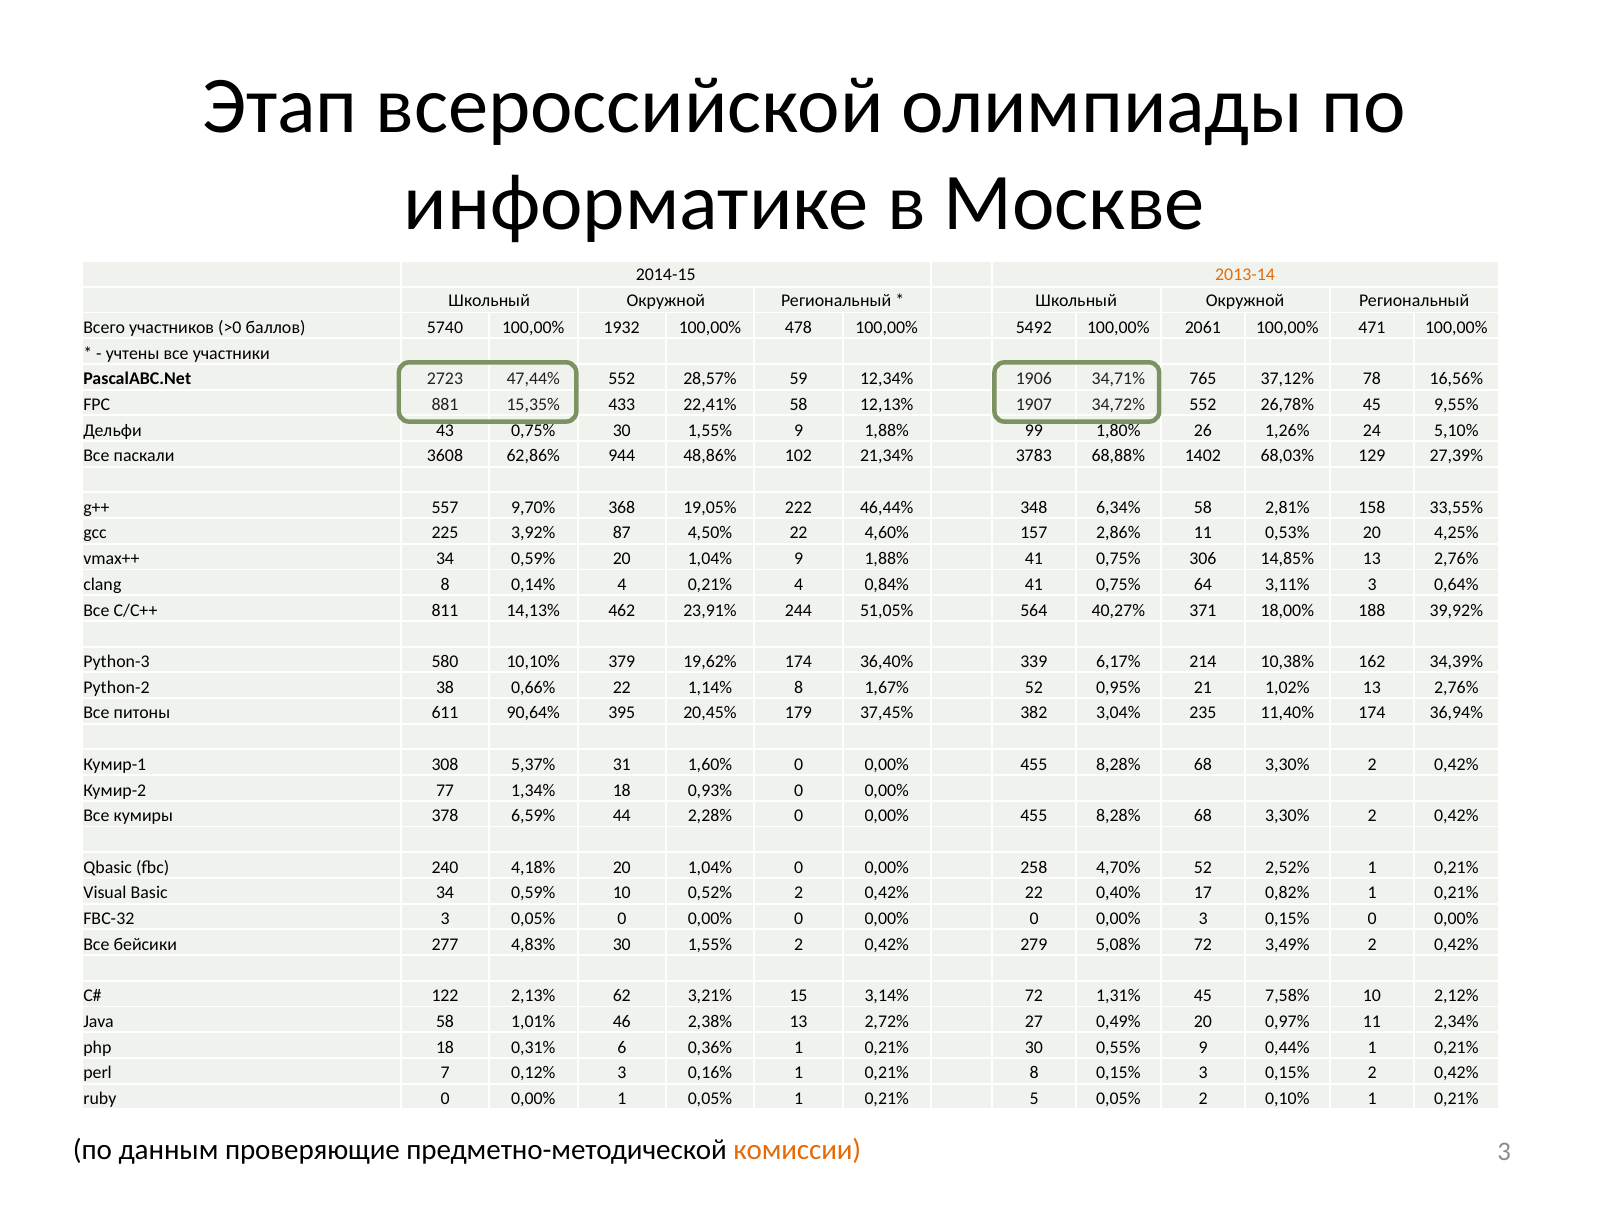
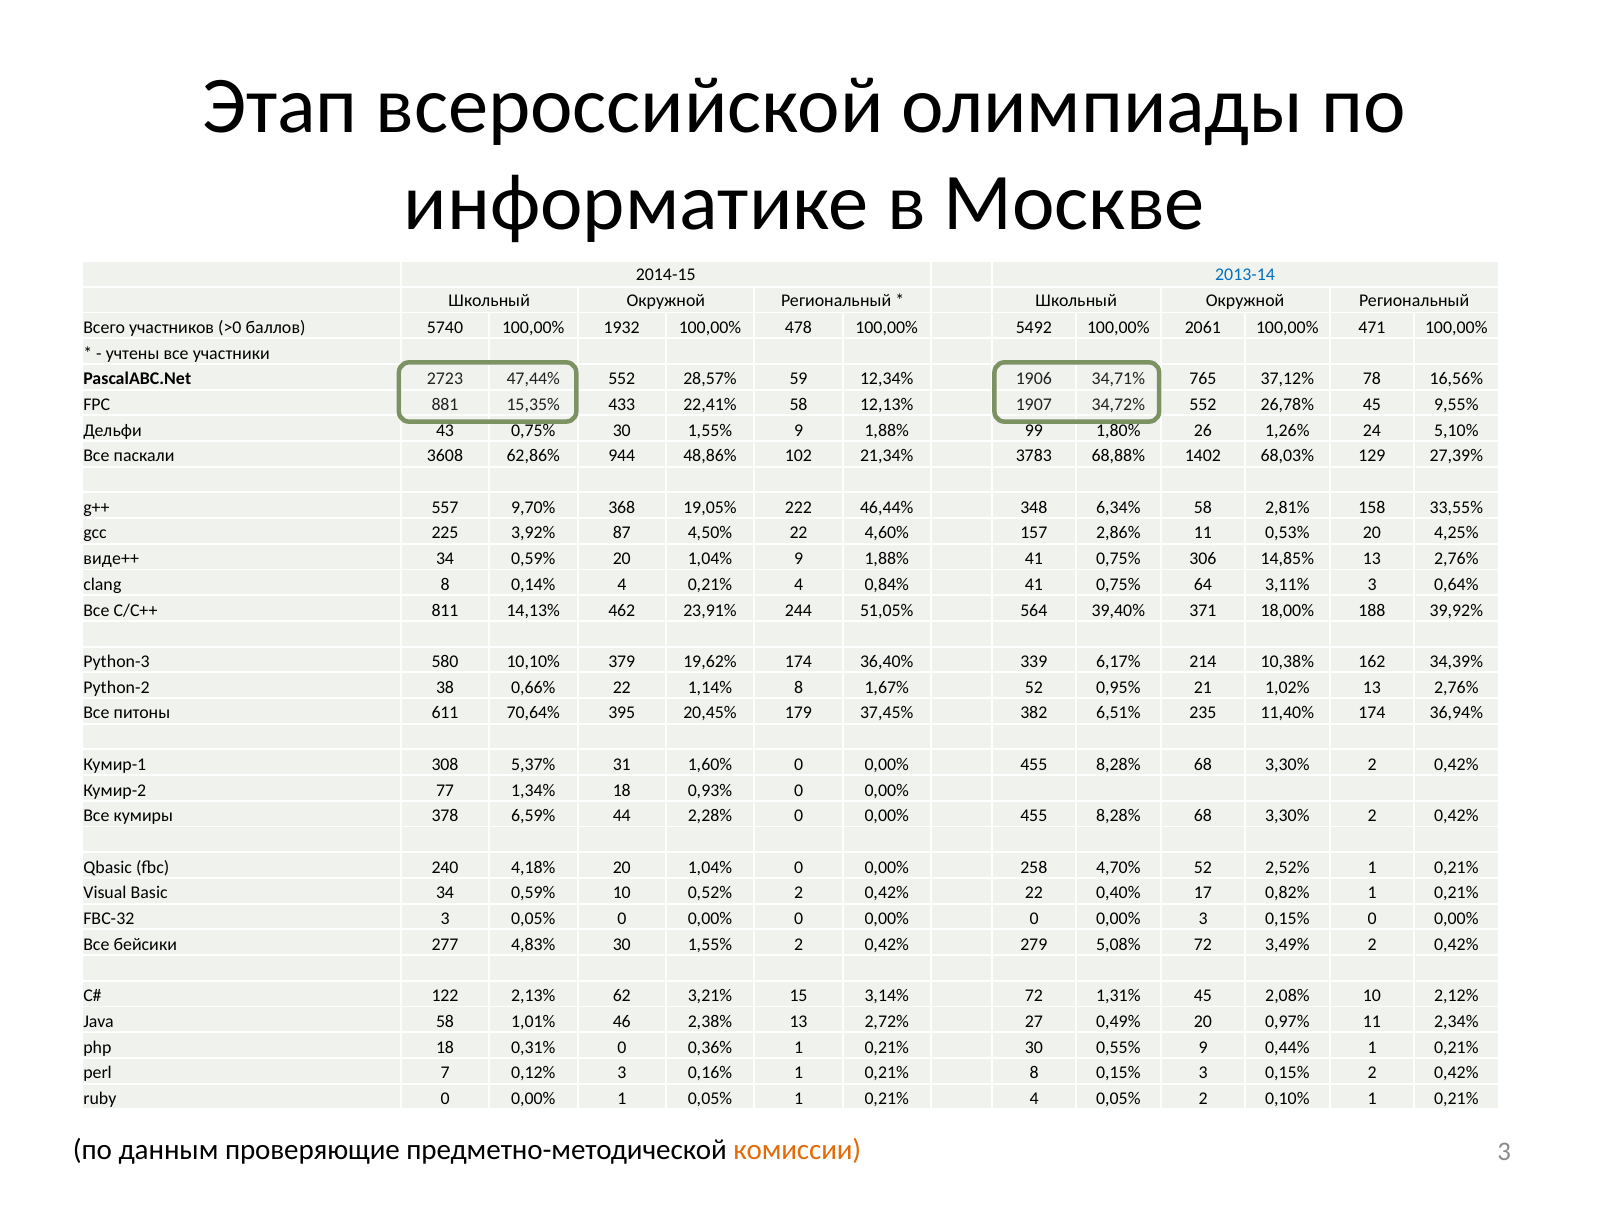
2013-14 colour: orange -> blue
vmax++: vmax++ -> виде++
40,27%: 40,27% -> 39,40%
90,64%: 90,64% -> 70,64%
3,04%: 3,04% -> 6,51%
7,58%: 7,58% -> 2,08%
0,31% 6: 6 -> 0
1 0,21% 5: 5 -> 4
